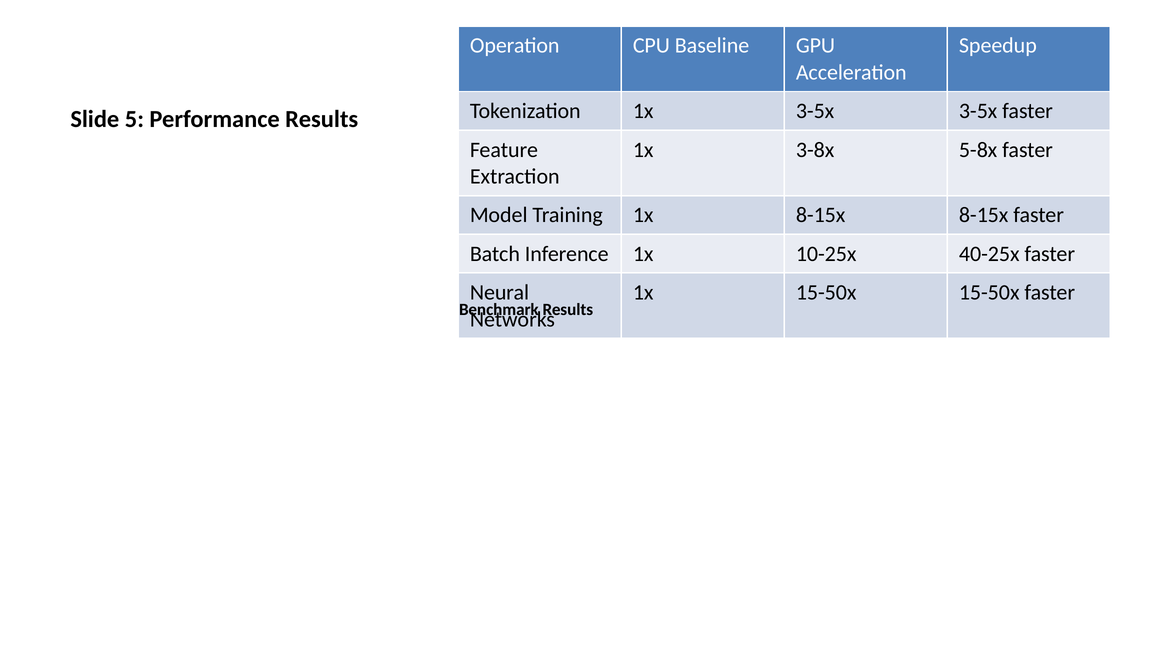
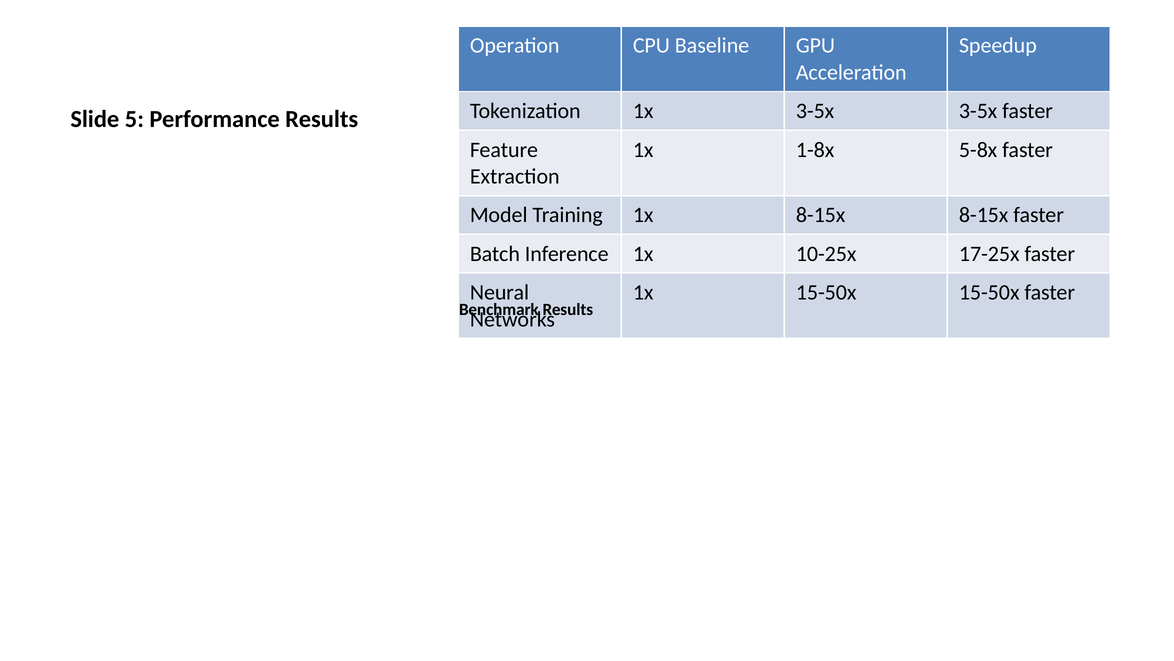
3-8x: 3-8x -> 1-8x
40-25x: 40-25x -> 17-25x
